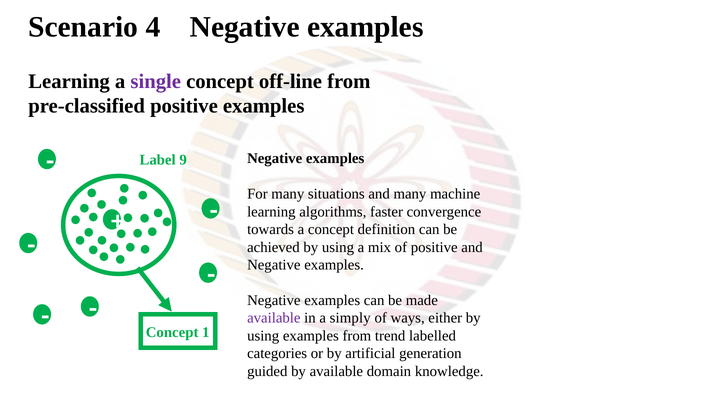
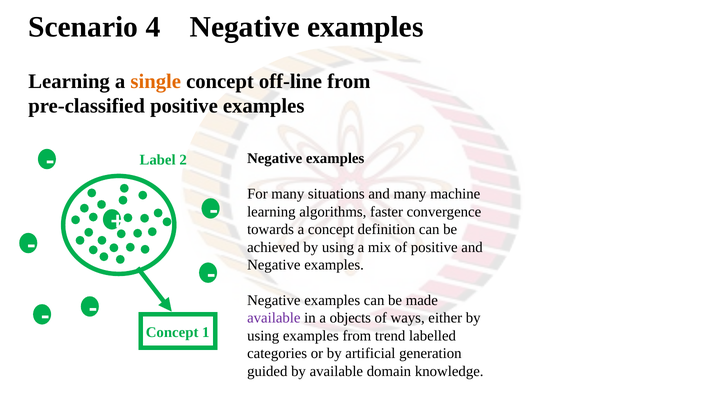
single colour: purple -> orange
9: 9 -> 2
simply: simply -> objects
